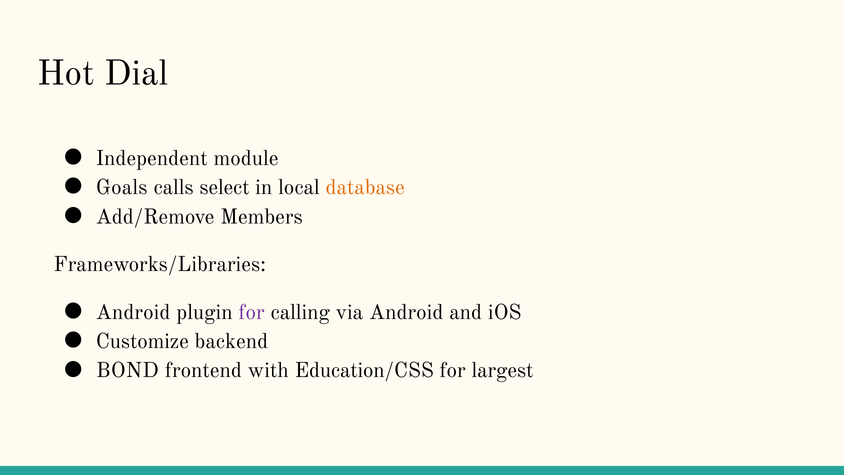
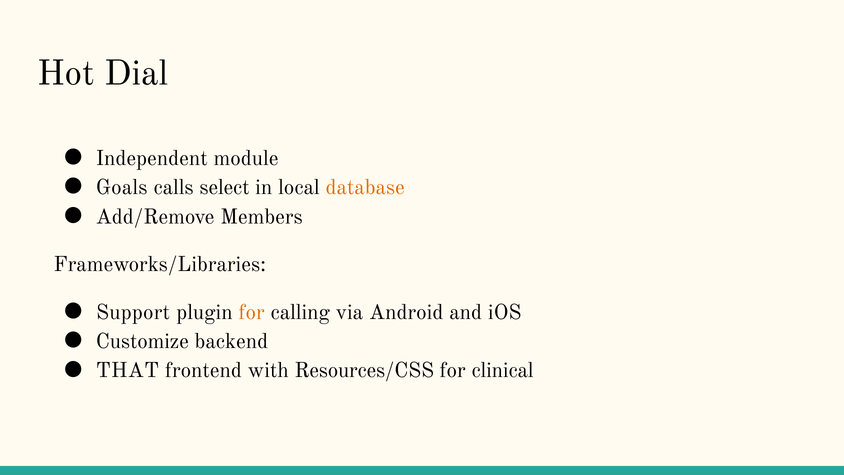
Android at (133, 312): Android -> Support
for at (252, 312) colour: purple -> orange
BOND: BOND -> THAT
Education/CSS: Education/CSS -> Resources/CSS
largest: largest -> clinical
